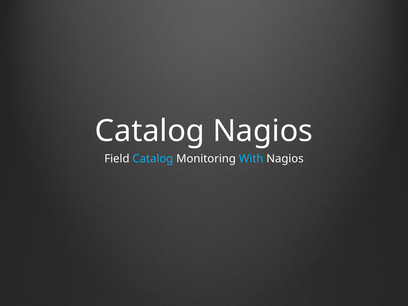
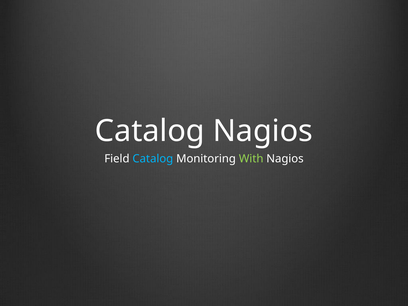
With colour: light blue -> light green
